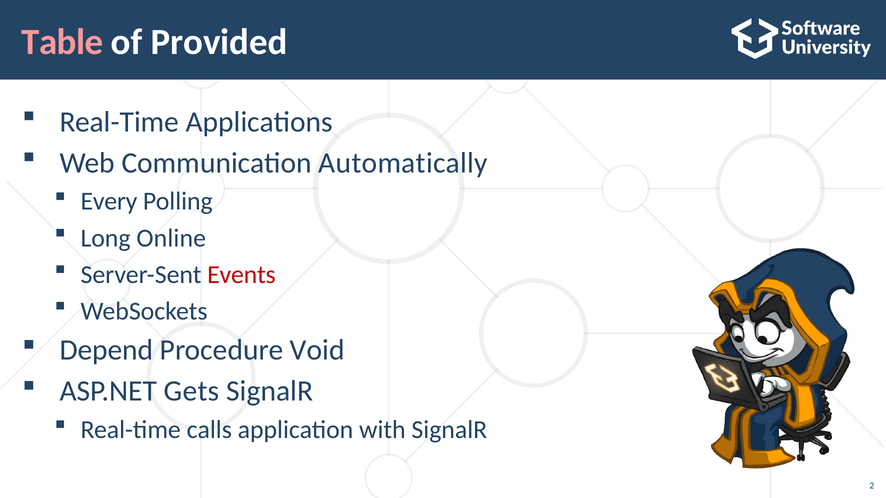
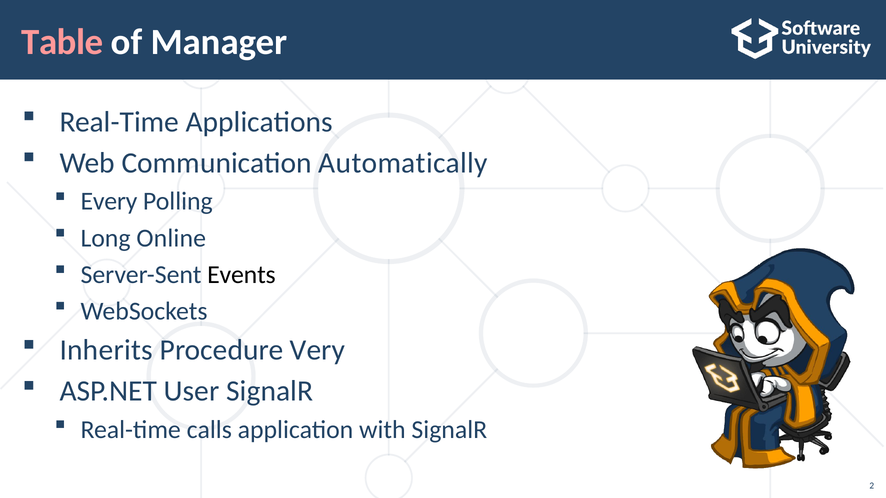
Provided: Provided -> Manager
Events colour: red -> black
Depend: Depend -> Inherits
Void: Void -> Very
Gets: Gets -> User
